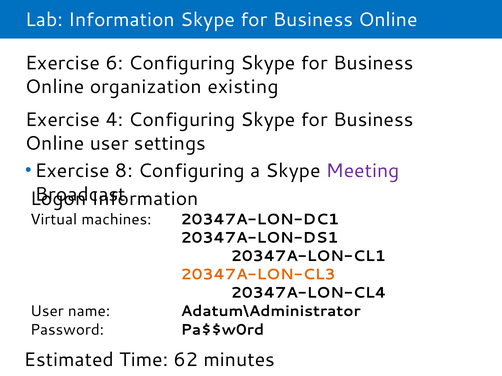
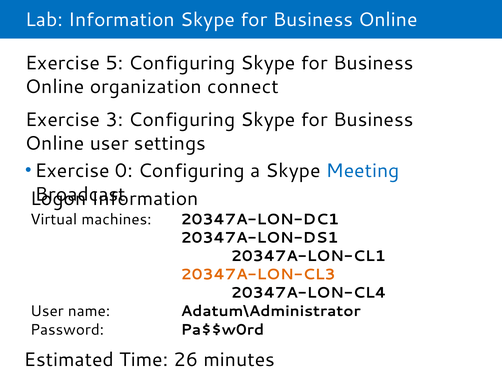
6: 6 -> 5
existing: existing -> connect
4: 4 -> 3
8: 8 -> 0
Meeting colour: purple -> blue
62: 62 -> 26
